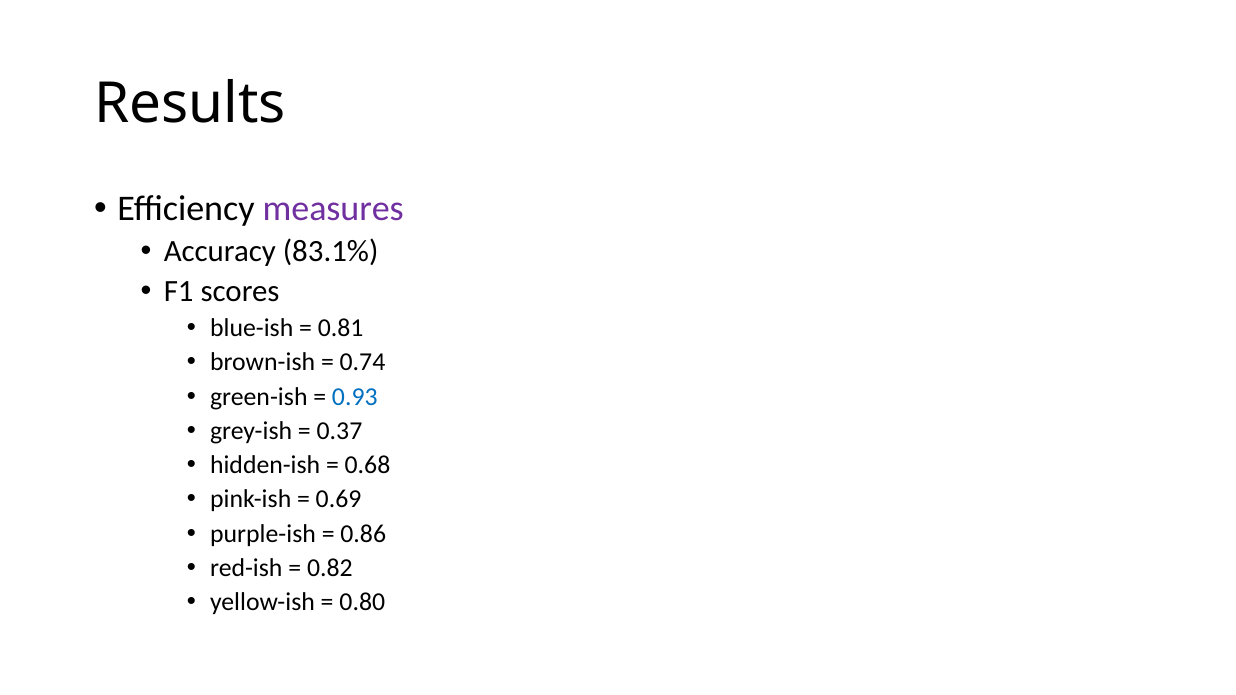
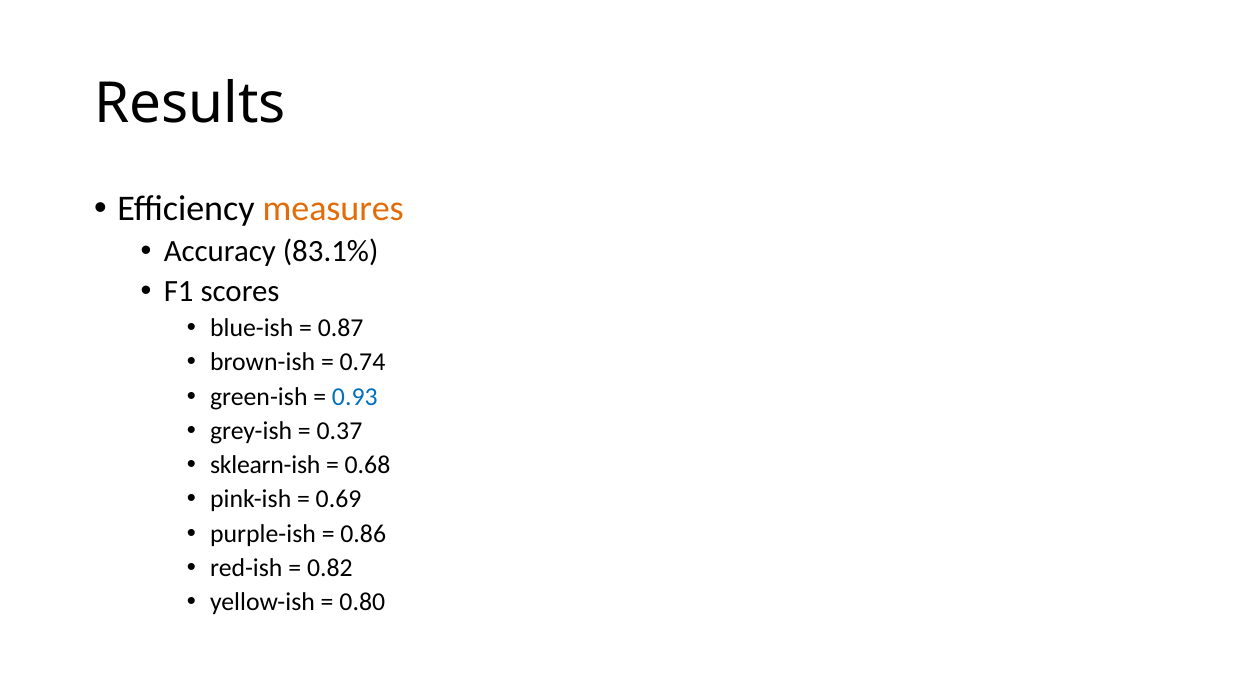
measures colour: purple -> orange
0.81: 0.81 -> 0.87
hidden-ish: hidden-ish -> sklearn-ish
